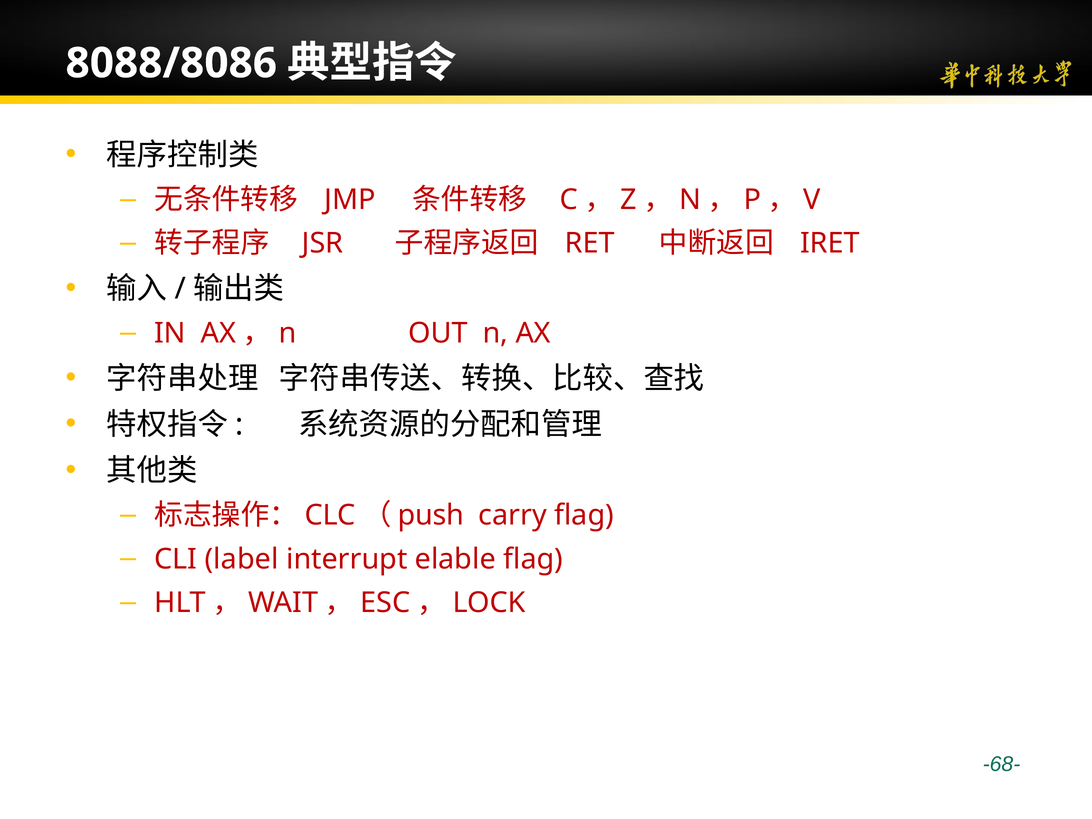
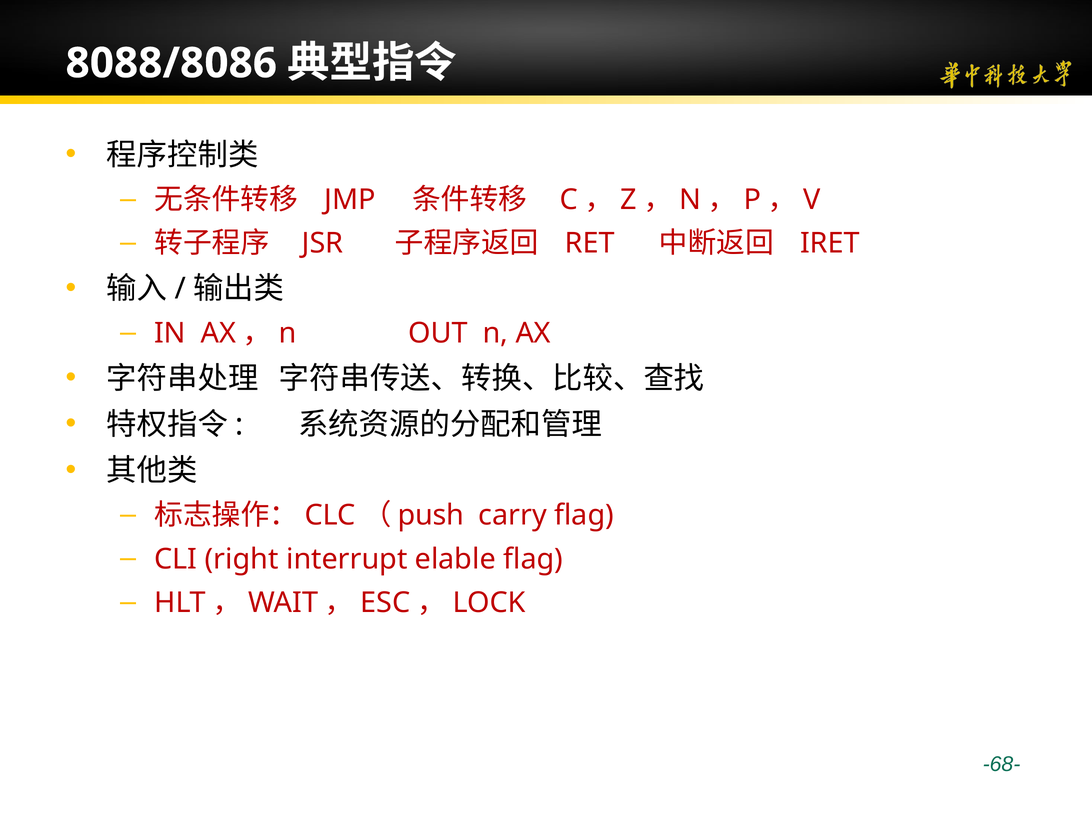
label: label -> right
